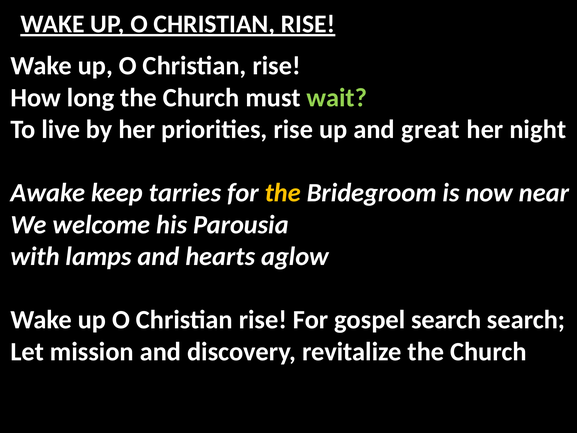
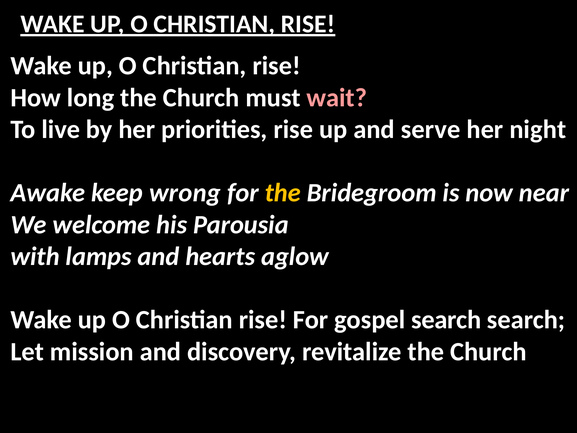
wait colour: light green -> pink
great: great -> serve
tarries: tarries -> wrong
